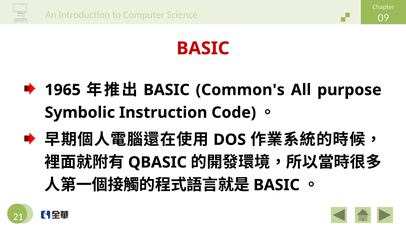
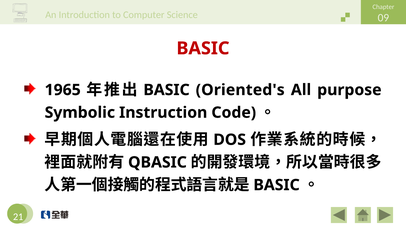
Common's: Common's -> Oriented's
